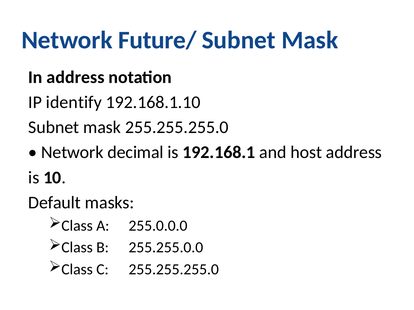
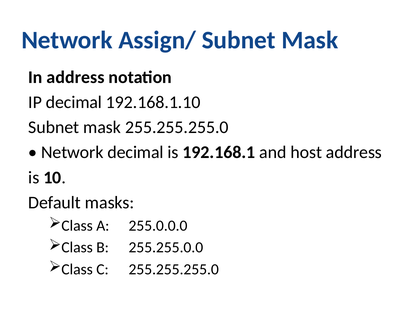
Future/: Future/ -> Assign/
IP identify: identify -> decimal
